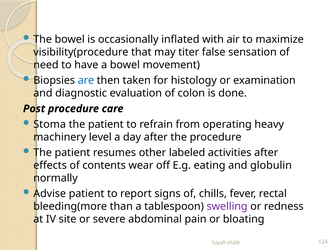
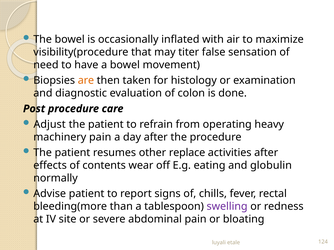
are colour: blue -> orange
Stoma: Stoma -> Adjust
machinery level: level -> pain
labeled: labeled -> replace
